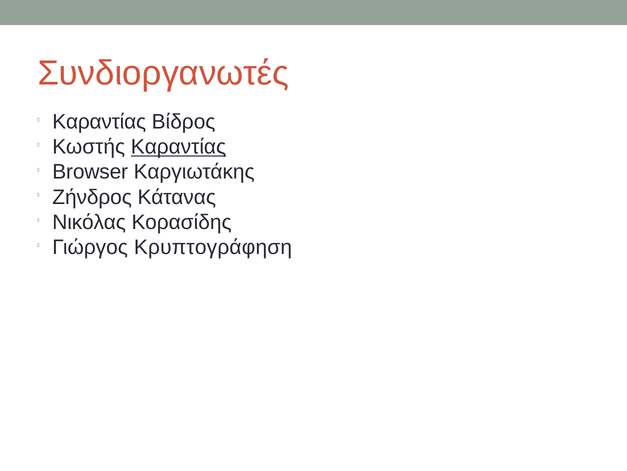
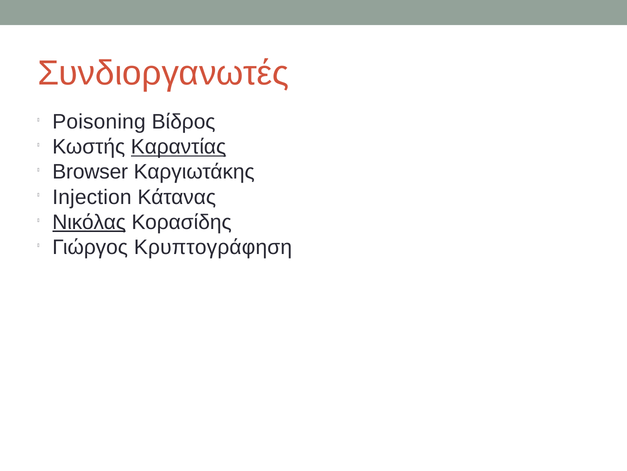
Καραντίας at (99, 122): Καραντίας -> Poisoning
Ζήνδρος: Ζήνδρος -> Injection
Νικόλας underline: none -> present
